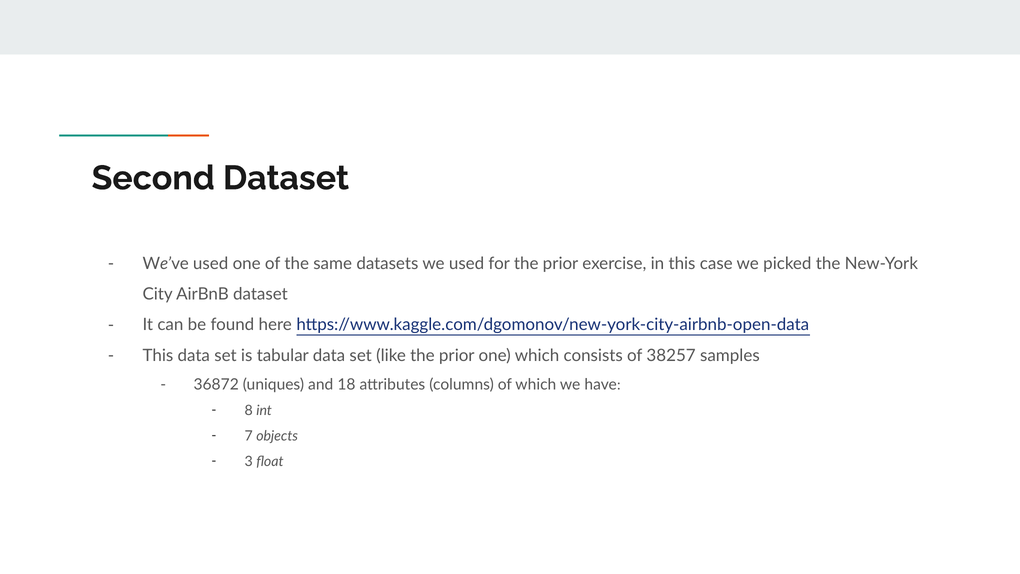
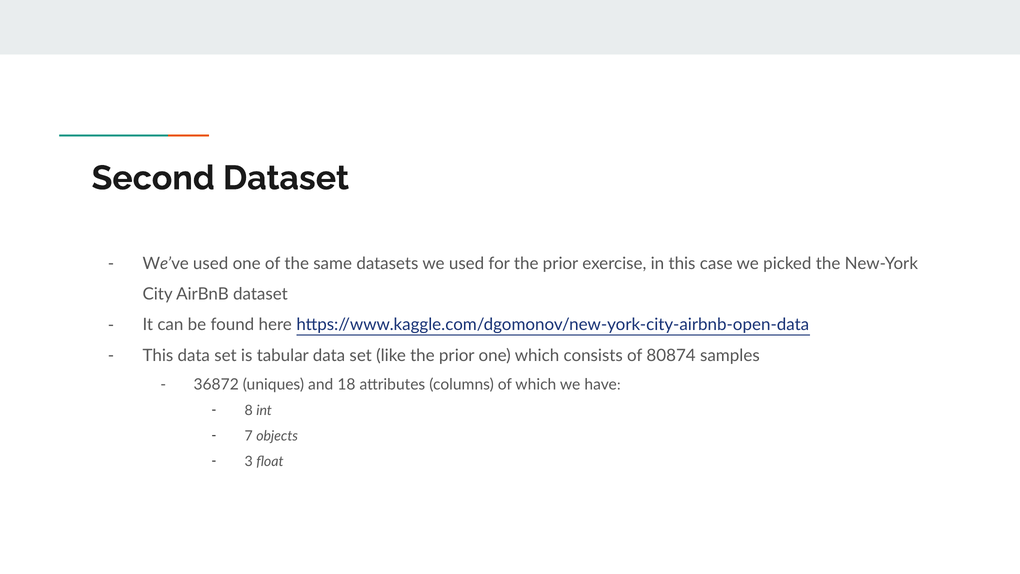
38257: 38257 -> 80874
